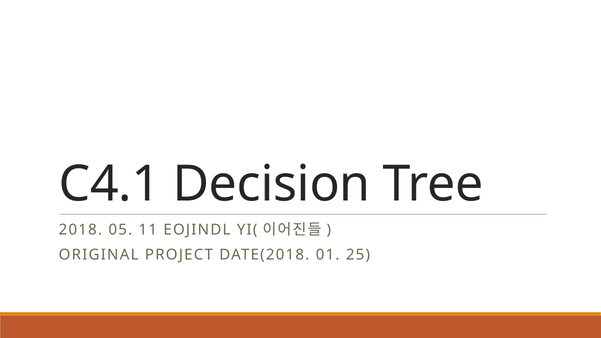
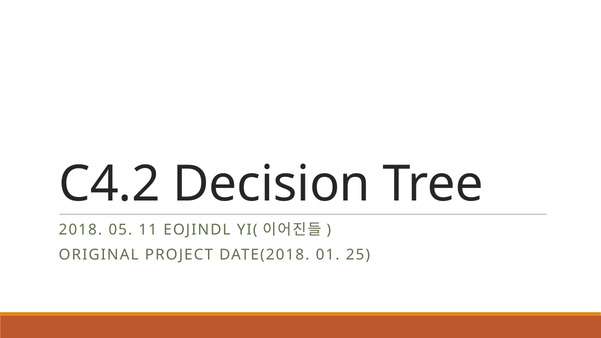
C4.1: C4.1 -> C4.2
